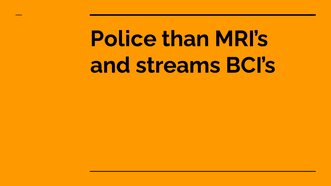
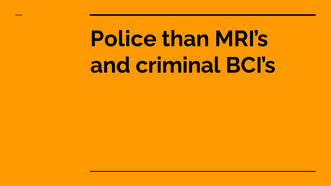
streams: streams -> criminal
